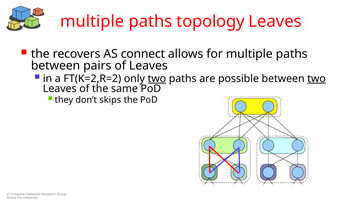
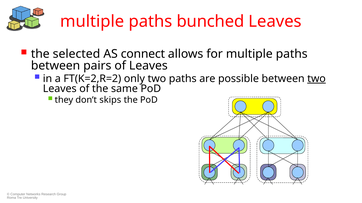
topology: topology -> bunched
recovers: recovers -> selected
two at (157, 79) underline: present -> none
